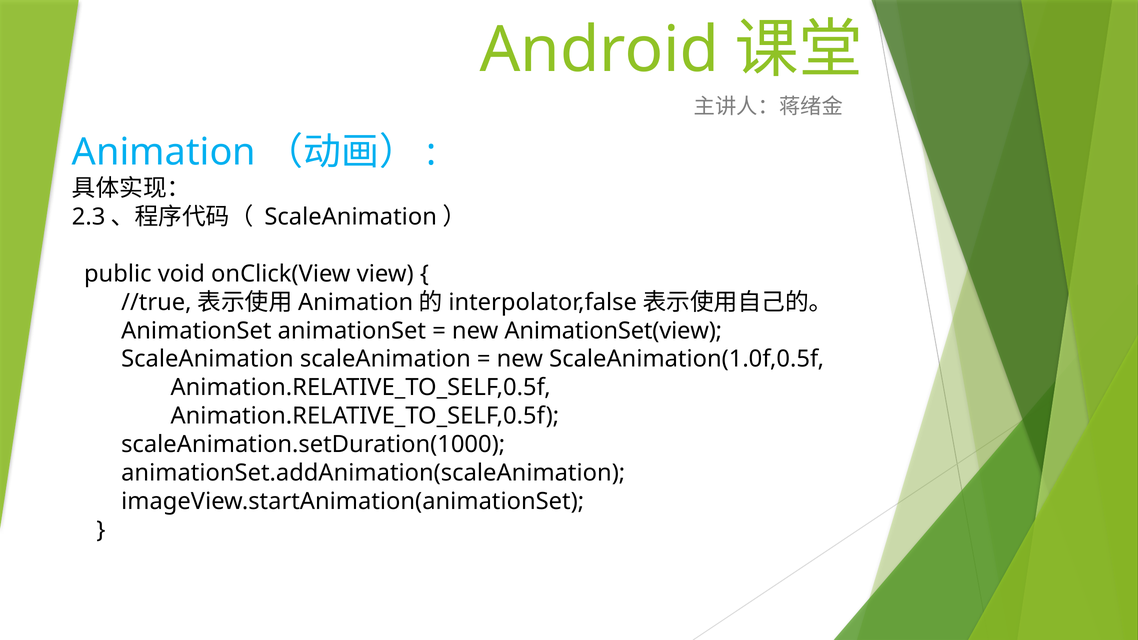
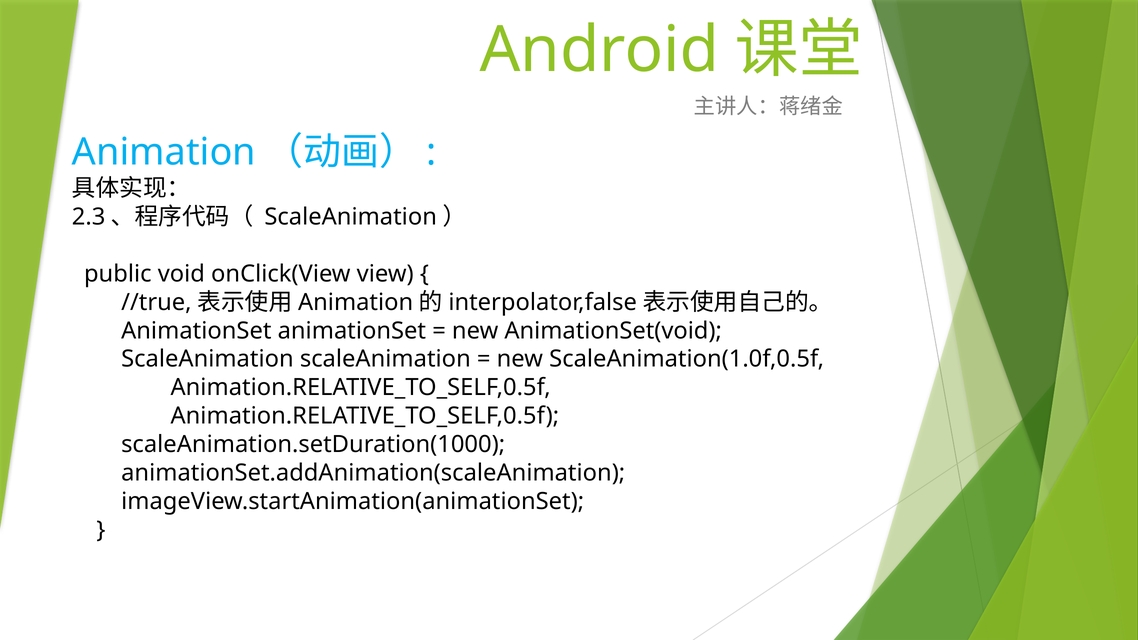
AnimationSet(view: AnimationSet(view -> AnimationSet(void
